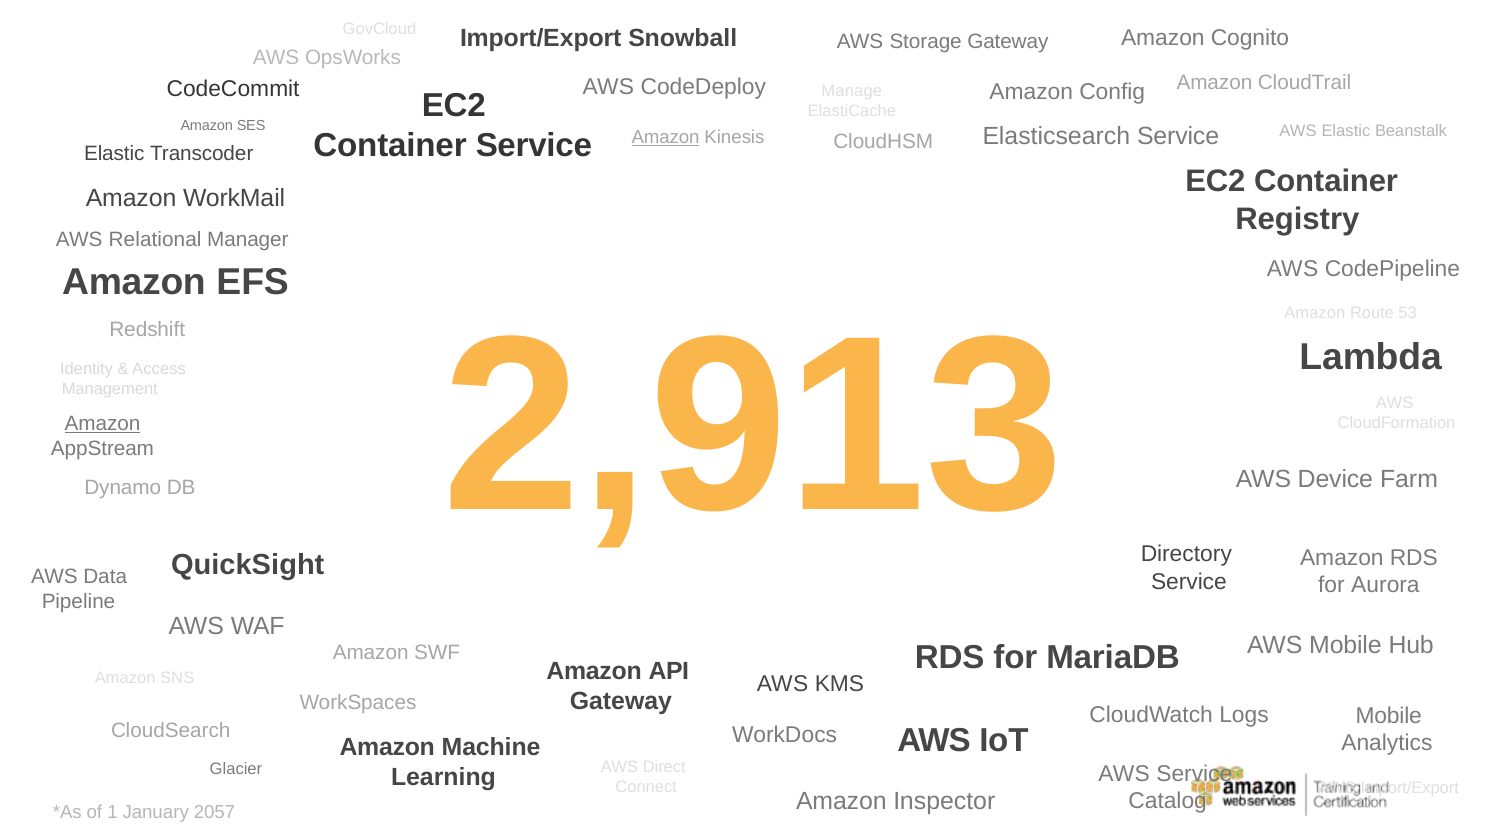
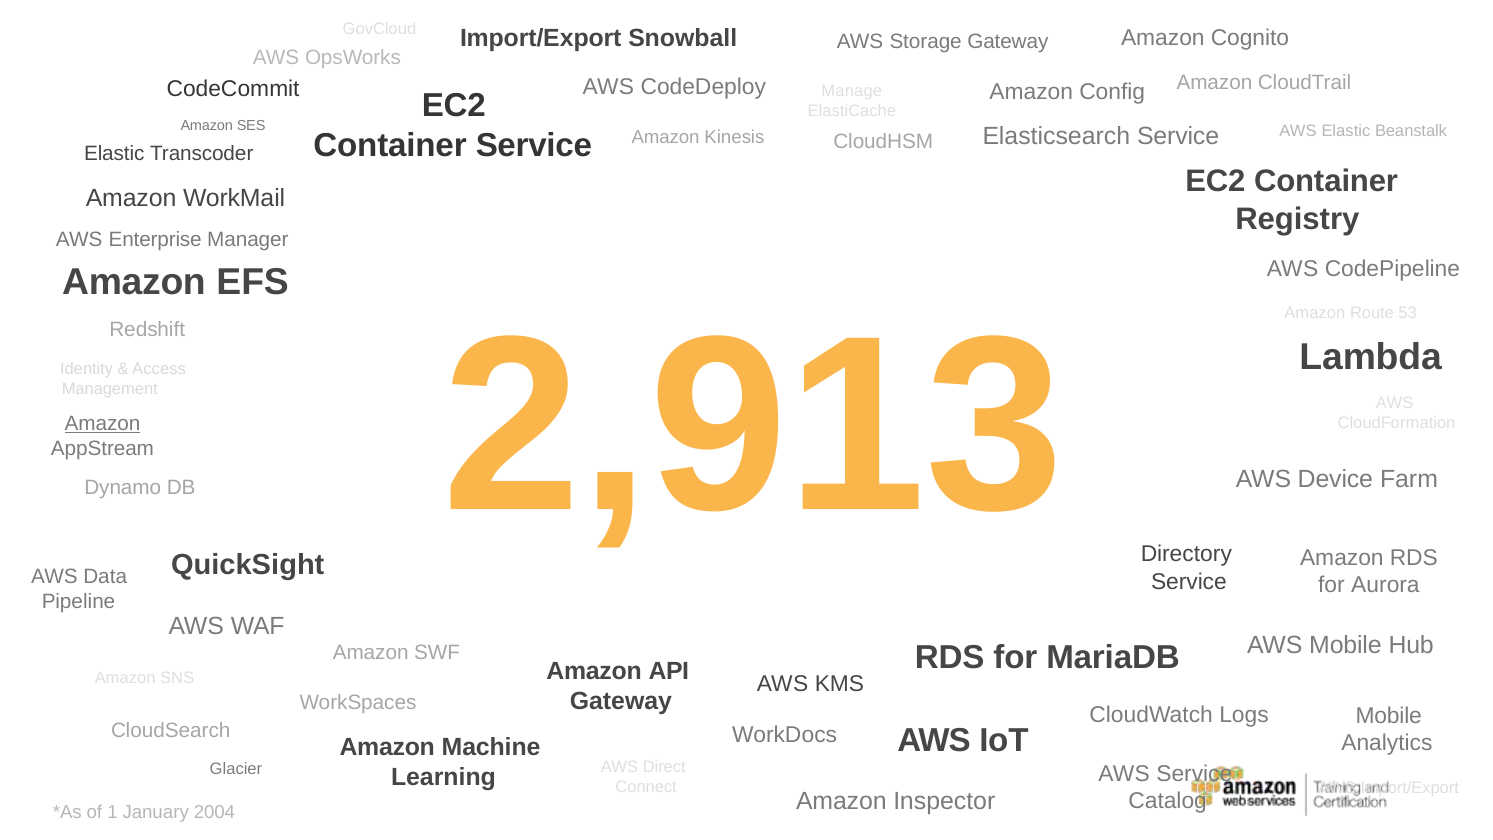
Amazon at (666, 137) underline: present -> none
Relational: Relational -> Enterprise
2057: 2057 -> 2004
